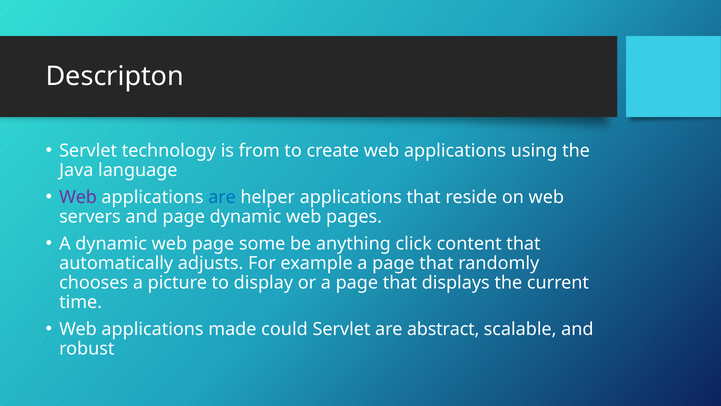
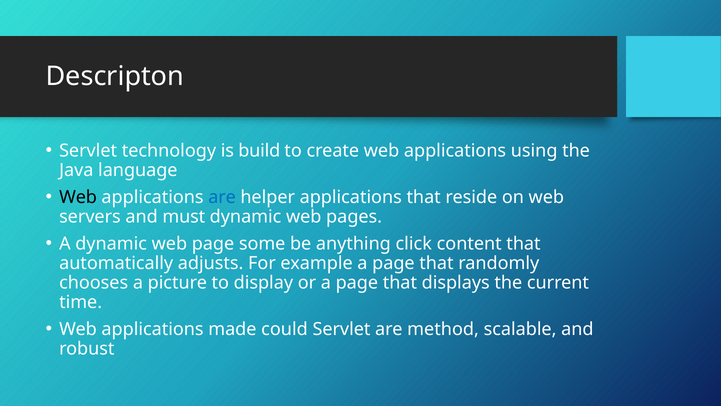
from: from -> build
Web at (78, 197) colour: purple -> black
and page: page -> must
abstract: abstract -> method
